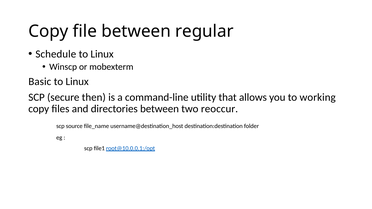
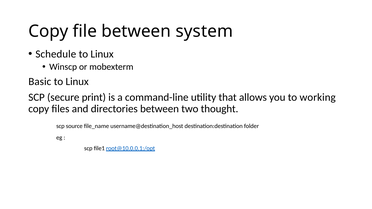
regular: regular -> system
then: then -> print
reoccur: reoccur -> thought
